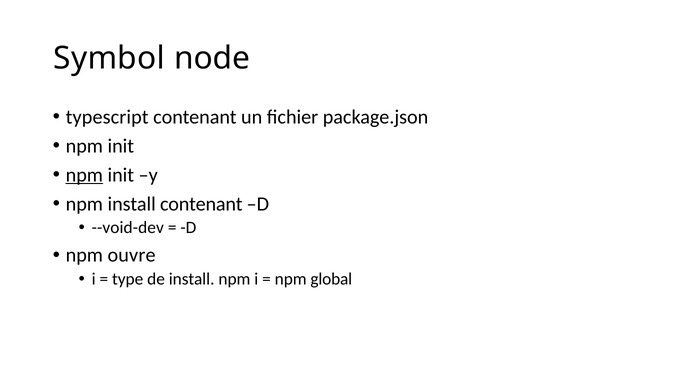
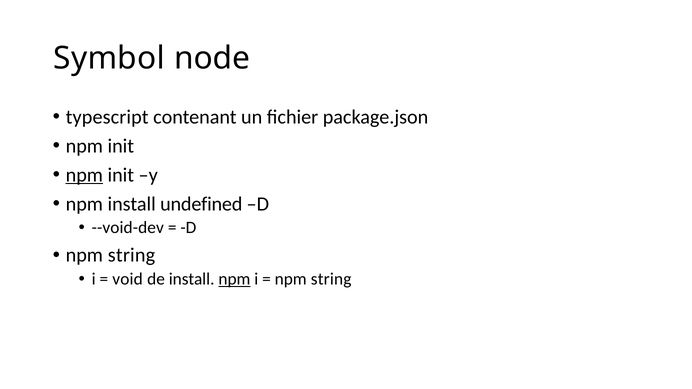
install contenant: contenant -> undefined
ouvre at (132, 255): ouvre -> string
type: type -> void
npm at (234, 279) underline: none -> present
global at (331, 279): global -> string
